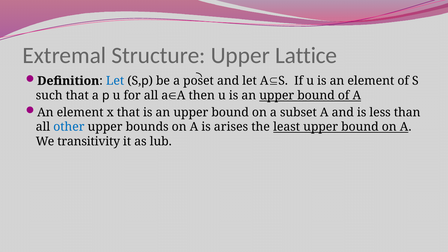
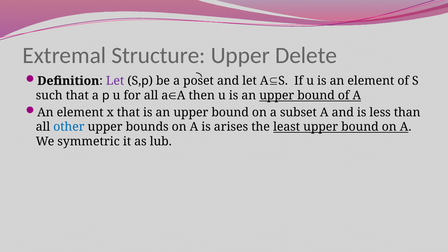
Lattice: Lattice -> Delete
Let at (115, 81) colour: blue -> purple
transitivity: transitivity -> symmetric
